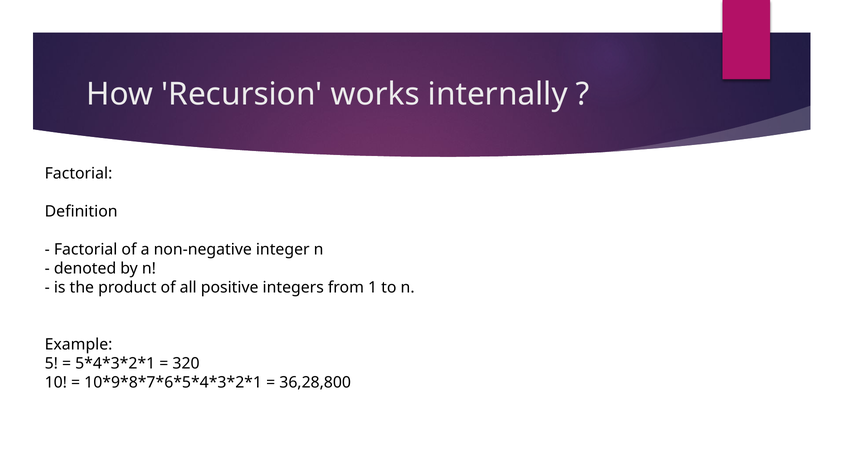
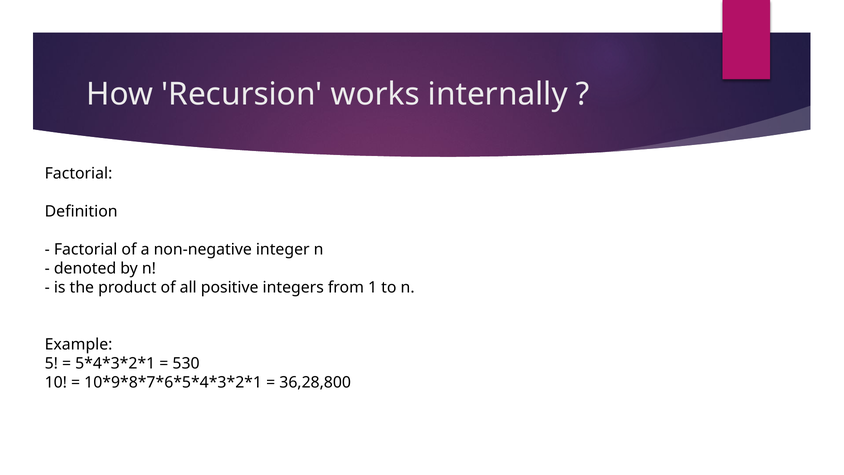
320: 320 -> 530
